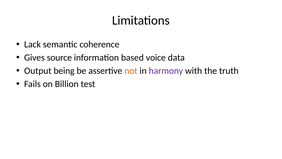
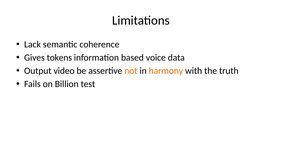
source: source -> tokens
being: being -> video
harmony colour: purple -> orange
